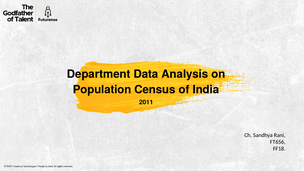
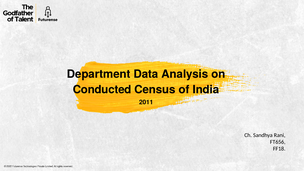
Population: Population -> Conducted
